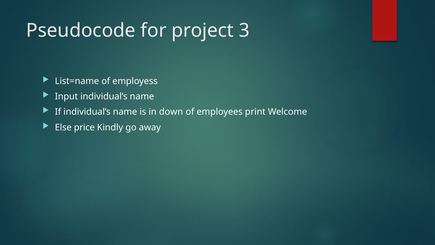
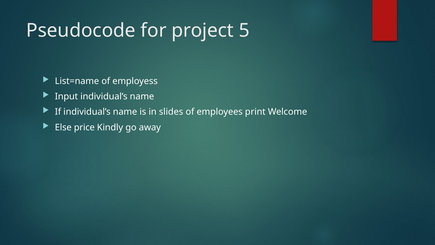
3: 3 -> 5
down: down -> slides
